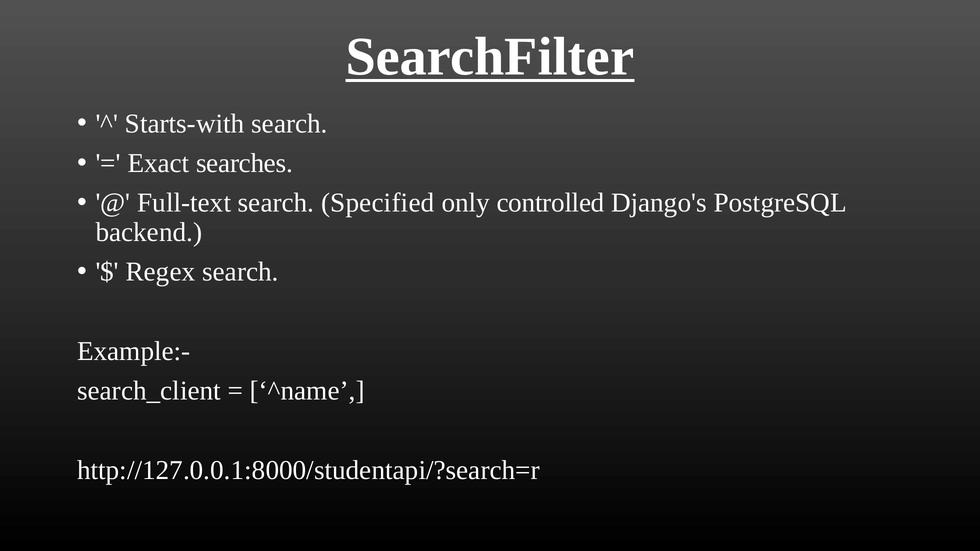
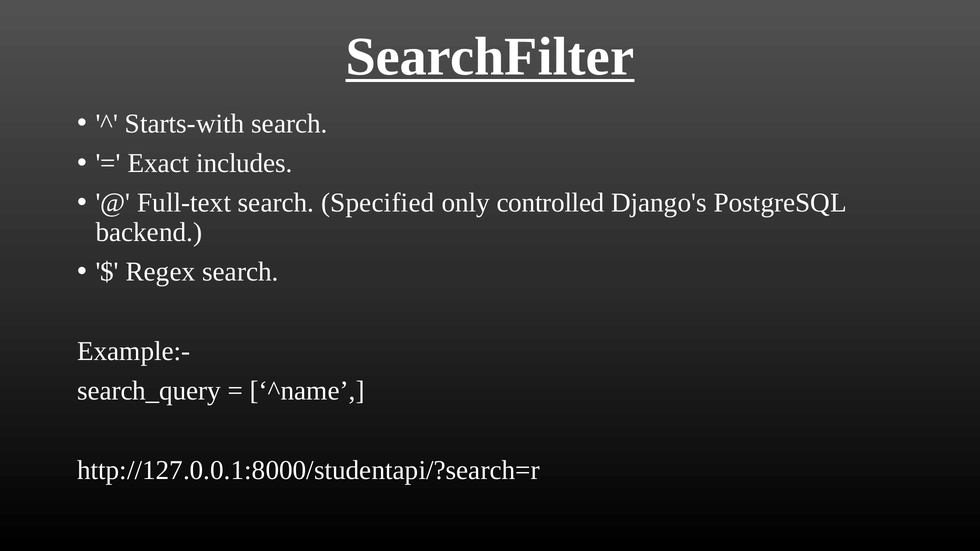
searches: searches -> includes
search_client: search_client -> search_query
